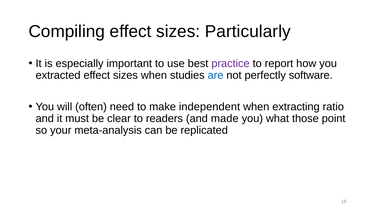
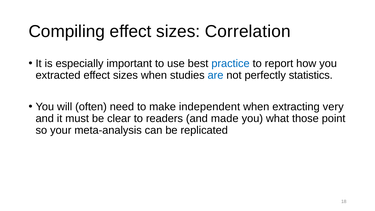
Particularly: Particularly -> Correlation
practice colour: purple -> blue
software: software -> statistics
ratio: ratio -> very
